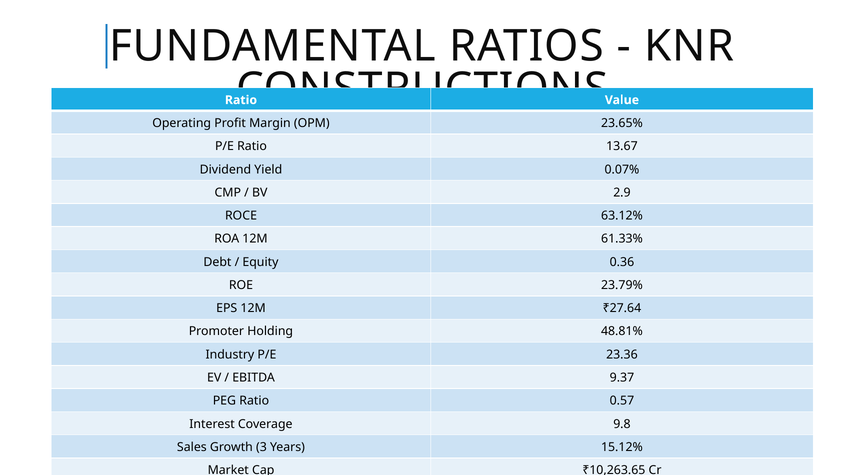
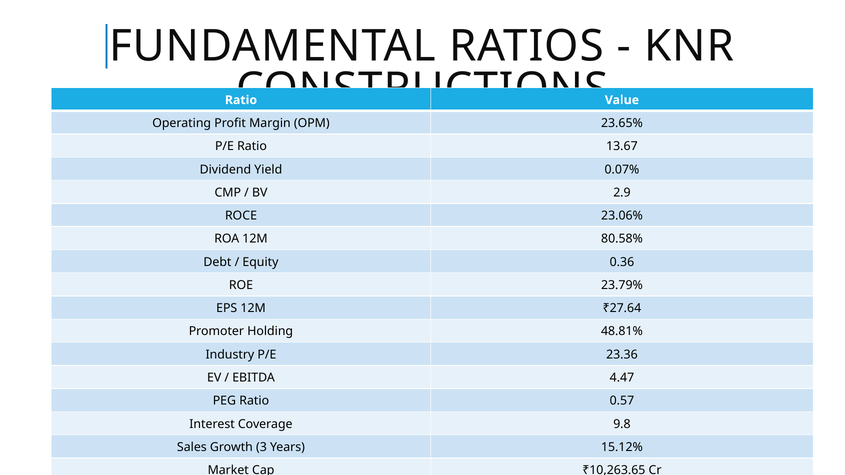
63.12%: 63.12% -> 23.06%
61.33%: 61.33% -> 80.58%
9.37: 9.37 -> 4.47
